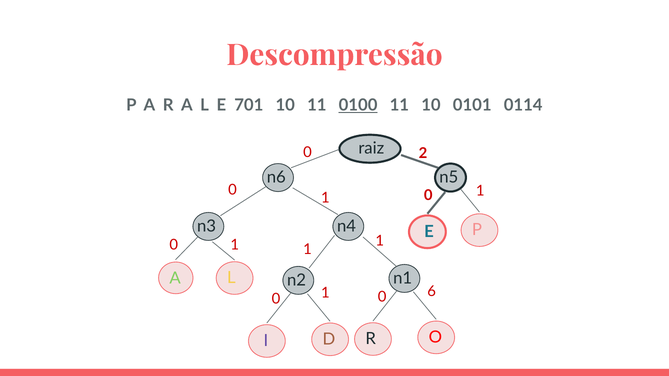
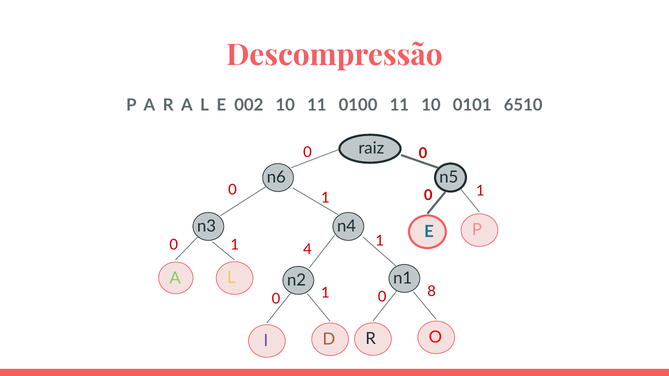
701: 701 -> 002
0100 underline: present -> none
0114: 0114 -> 6510
raiz 2: 2 -> 0
1 at (307, 250): 1 -> 4
6: 6 -> 8
